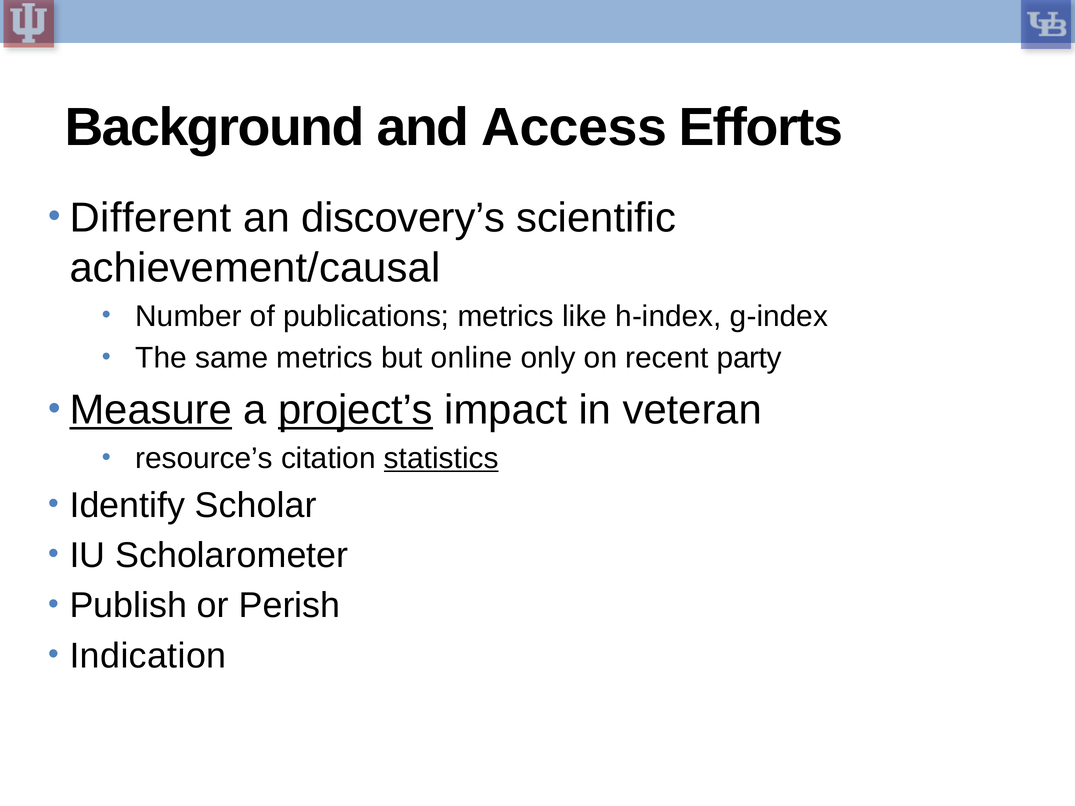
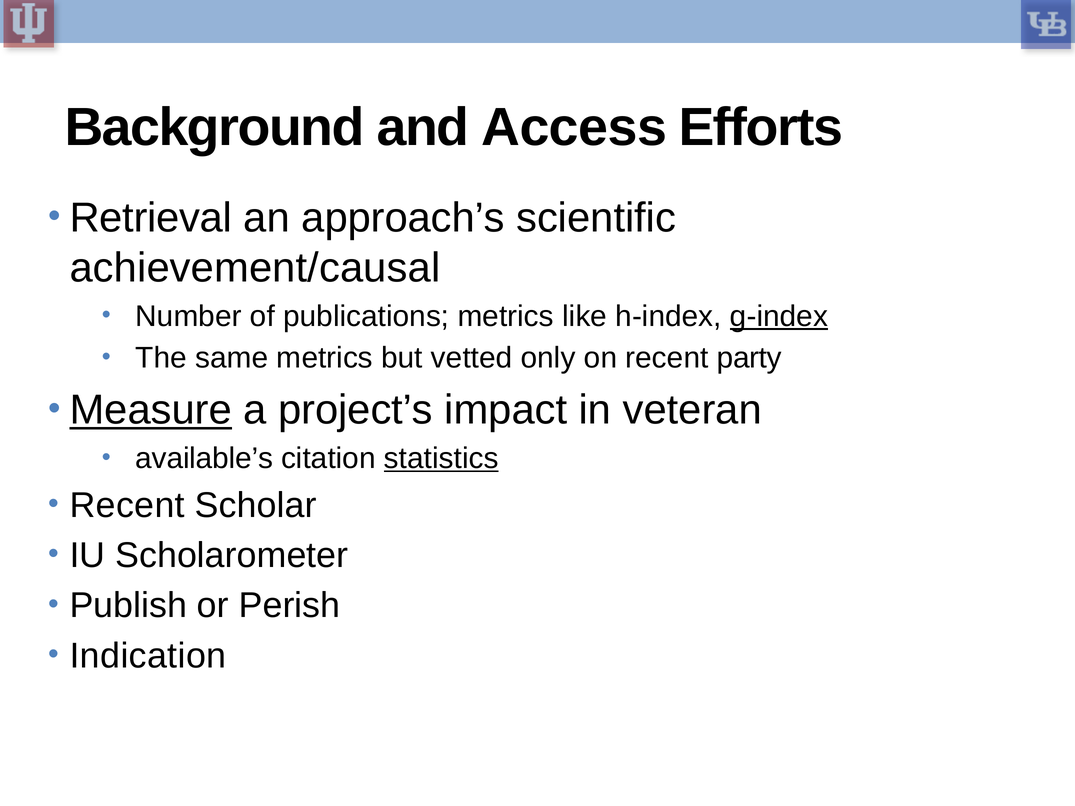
Different: Different -> Retrieval
discovery’s: discovery’s -> approach’s
g-index underline: none -> present
online: online -> vetted
project’s underline: present -> none
resource’s: resource’s -> available’s
Identify at (127, 505): Identify -> Recent
